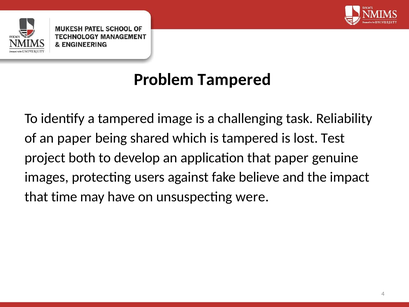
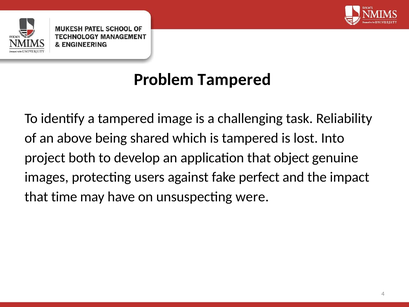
an paper: paper -> above
Test: Test -> Into
that paper: paper -> object
believe: believe -> perfect
